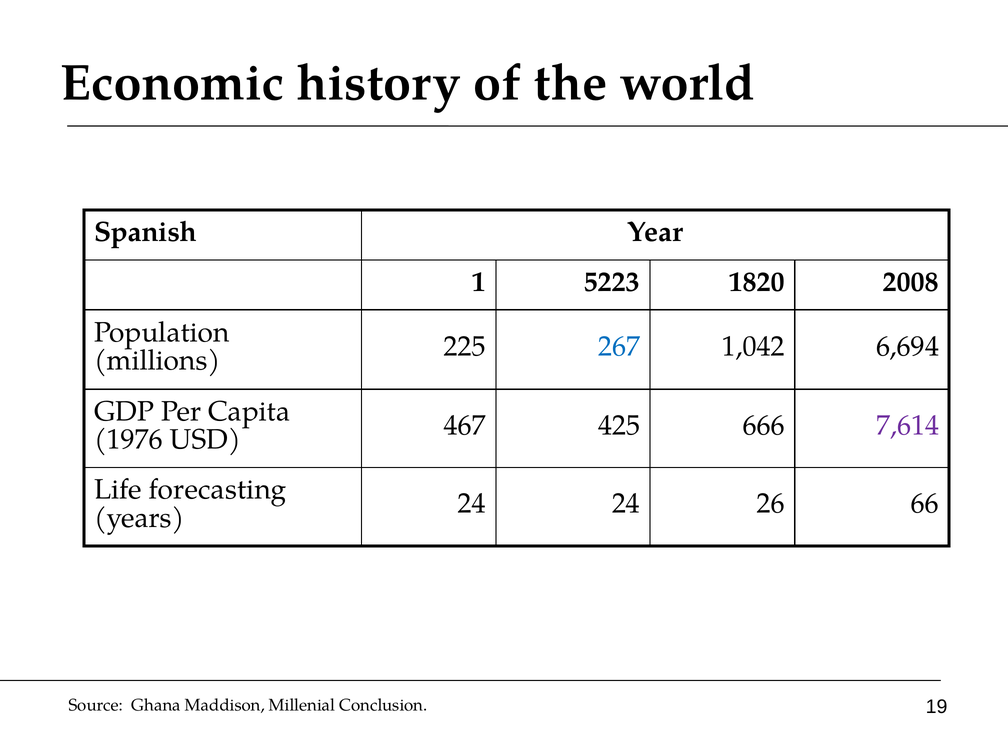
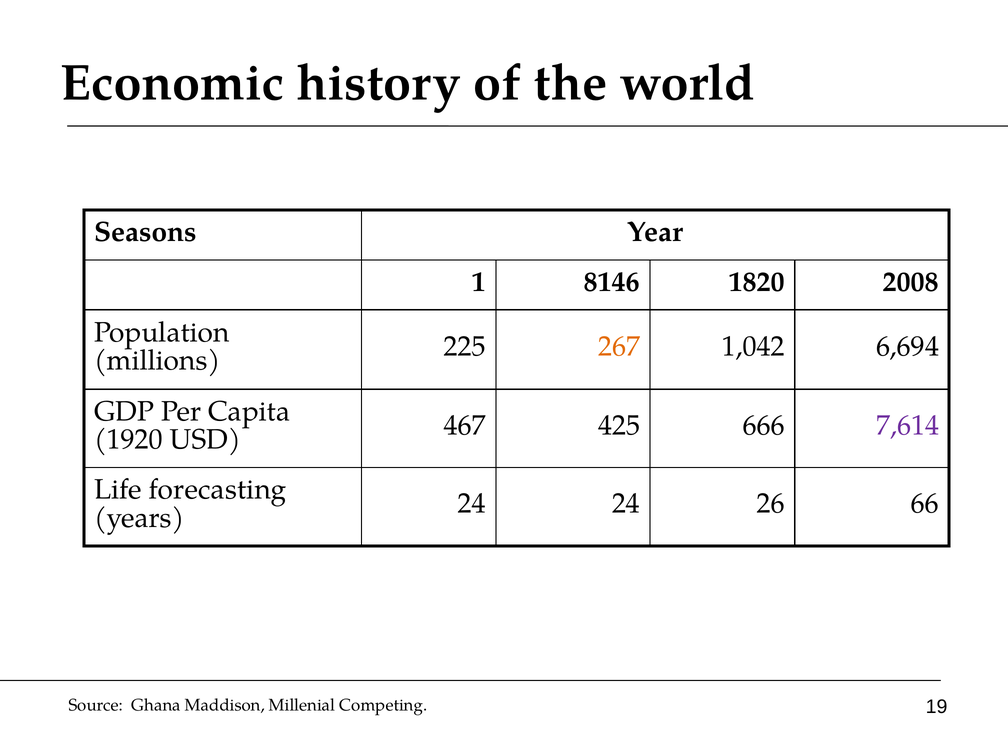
Spanish: Spanish -> Seasons
5223: 5223 -> 8146
267 colour: blue -> orange
1976: 1976 -> 1920
Conclusion: Conclusion -> Competing
